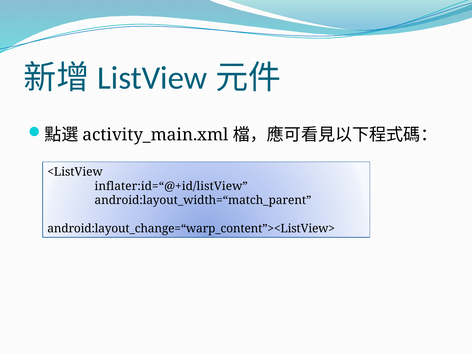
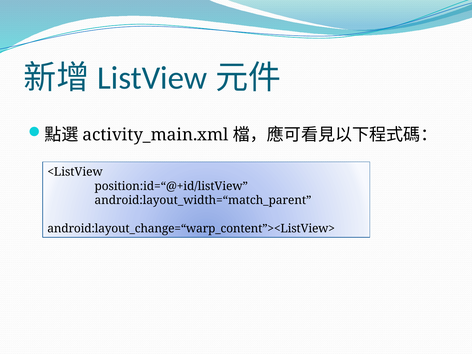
inflater:id=“@+id/listView: inflater:id=“@+id/listView -> position:id=“@+id/listView
